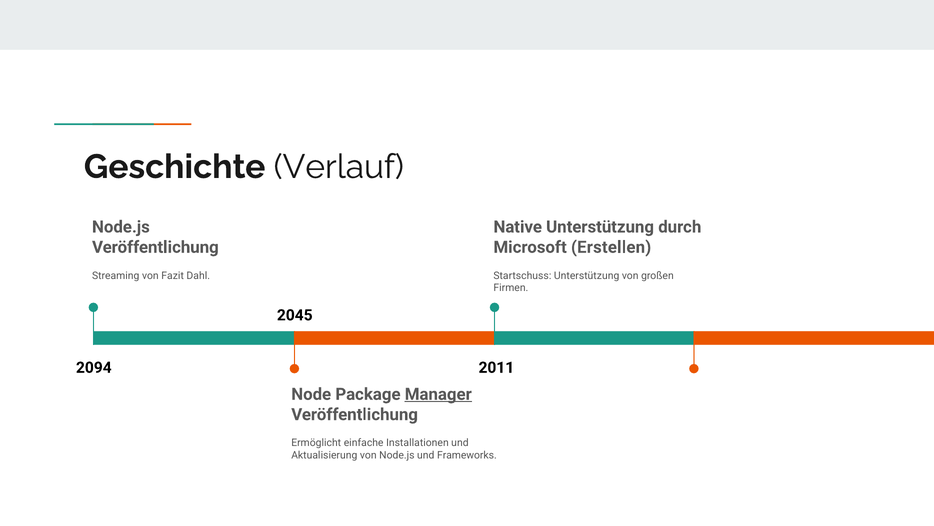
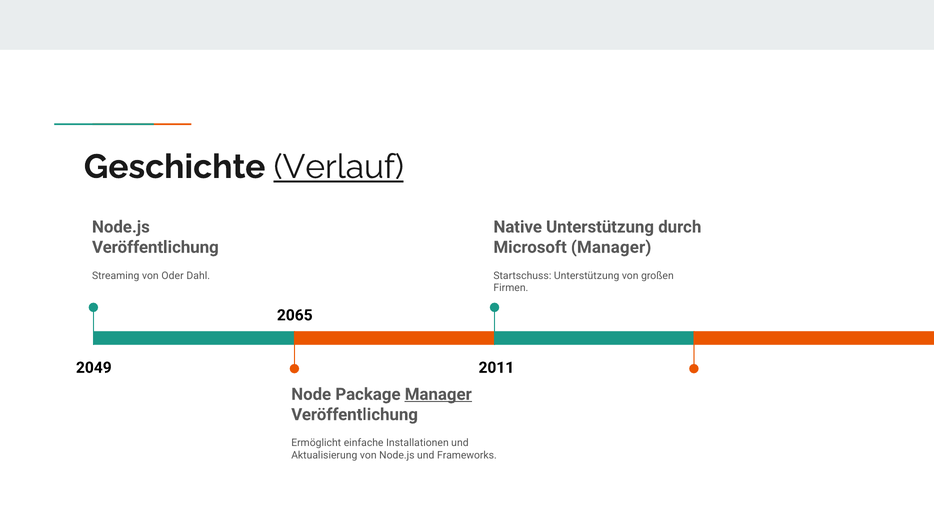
Verlauf underline: none -> present
Microsoft Erstellen: Erstellen -> Manager
Fazit: Fazit -> Oder
2045: 2045 -> 2065
2094: 2094 -> 2049
